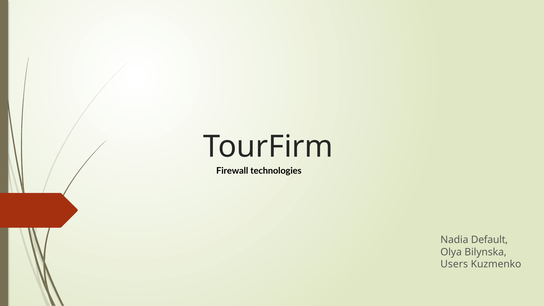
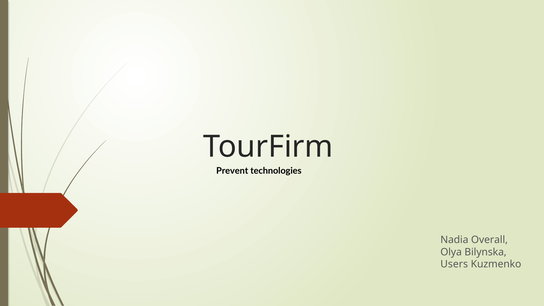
Firewall: Firewall -> Prevent
Default: Default -> Overall
